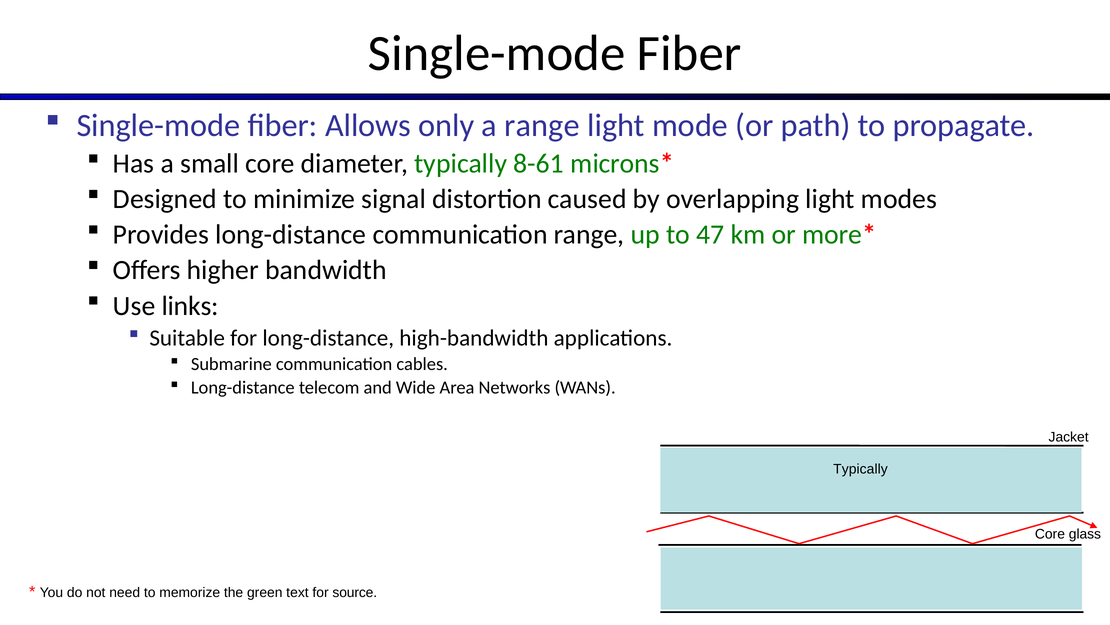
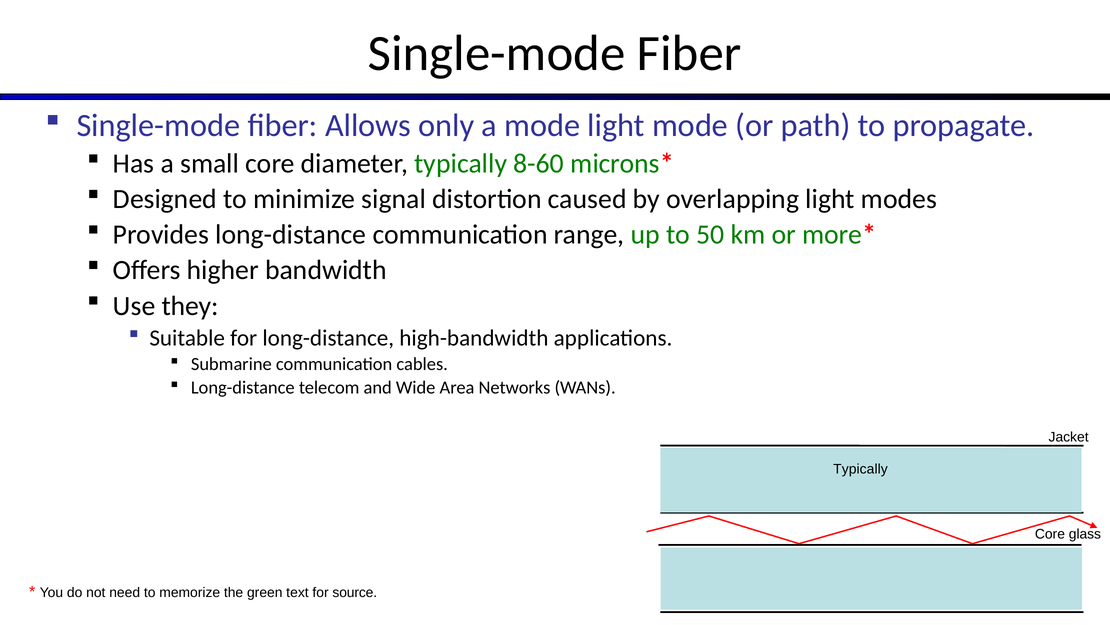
a range: range -> mode
8-61: 8-61 -> 8-60
47: 47 -> 50
links: links -> they
